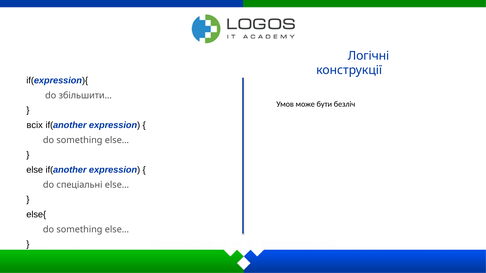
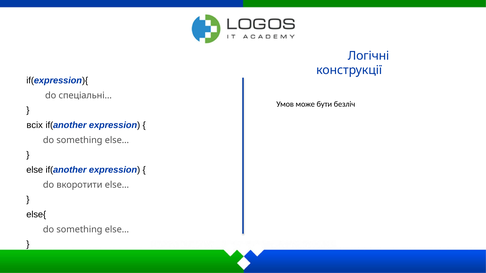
збільшити…: збільшити… -> спеціальні…
спеціальні: спеціальні -> вкоротити
